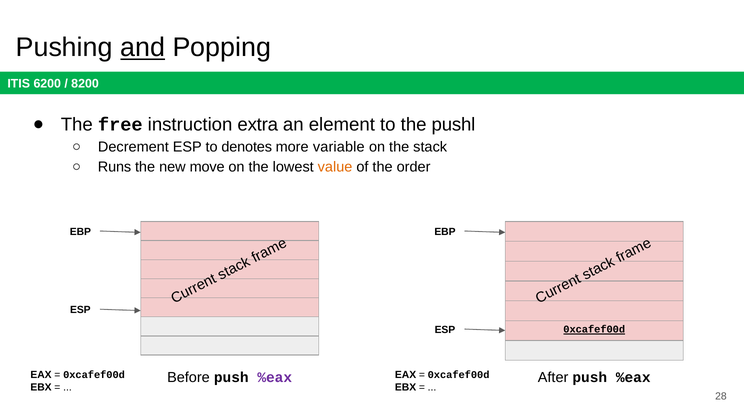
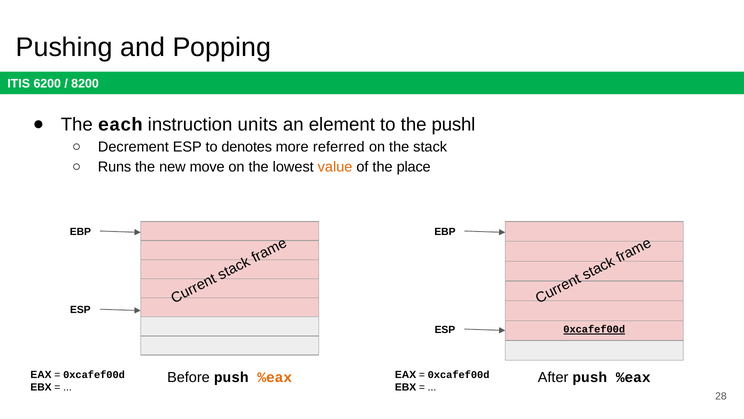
and underline: present -> none
free: free -> each
extra: extra -> units
variable: variable -> referred
order: order -> place
%eax at (275, 377) colour: purple -> orange
